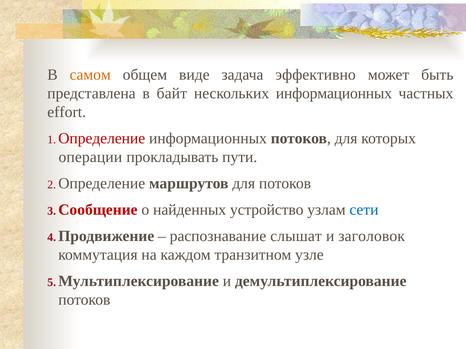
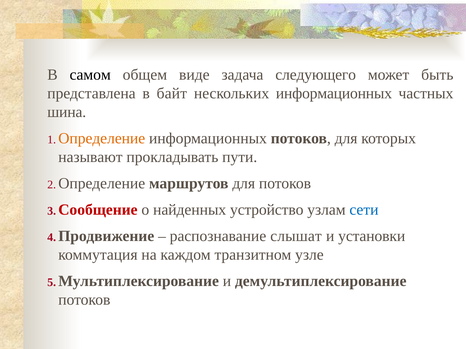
самом colour: orange -> black
эффективно: эффективно -> следующего
effort: effort -> шина
Определение at (102, 139) colour: red -> orange
операции: операции -> называют
заголовок: заголовок -> установки
